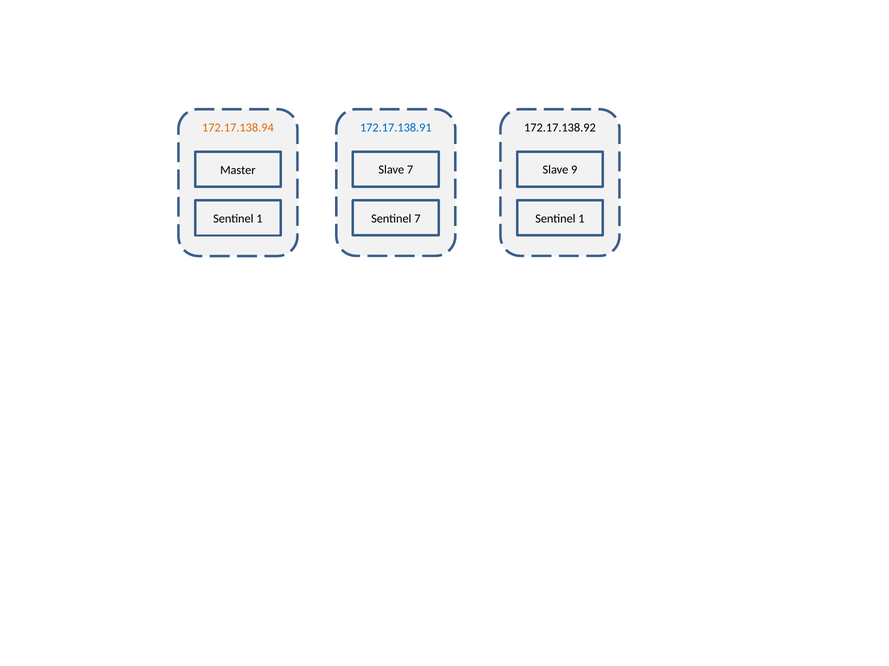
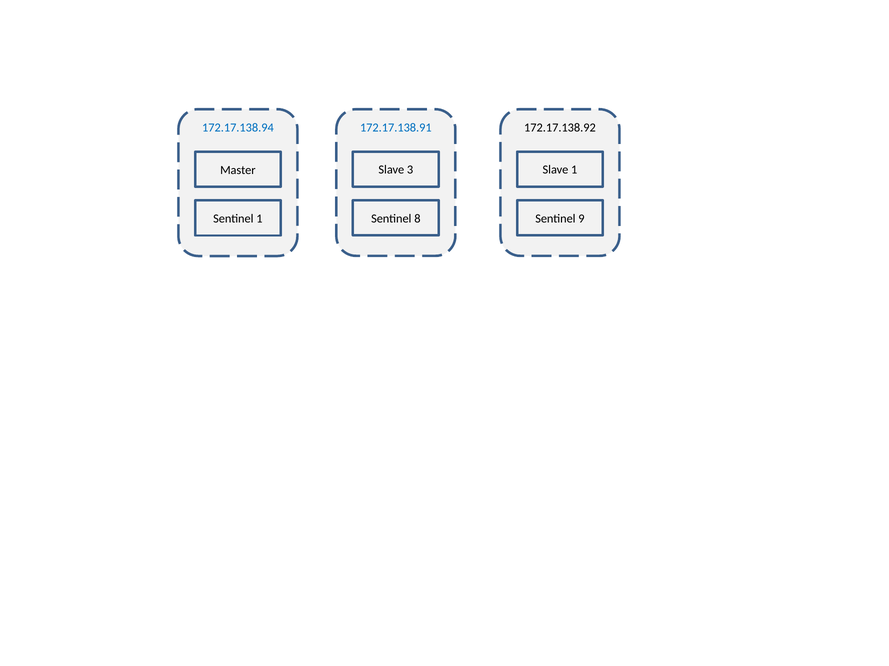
172.17.138.94 colour: orange -> blue
Slave 7: 7 -> 3
Slave 9: 9 -> 1
Sentinel 7: 7 -> 8
1 at (581, 219): 1 -> 9
